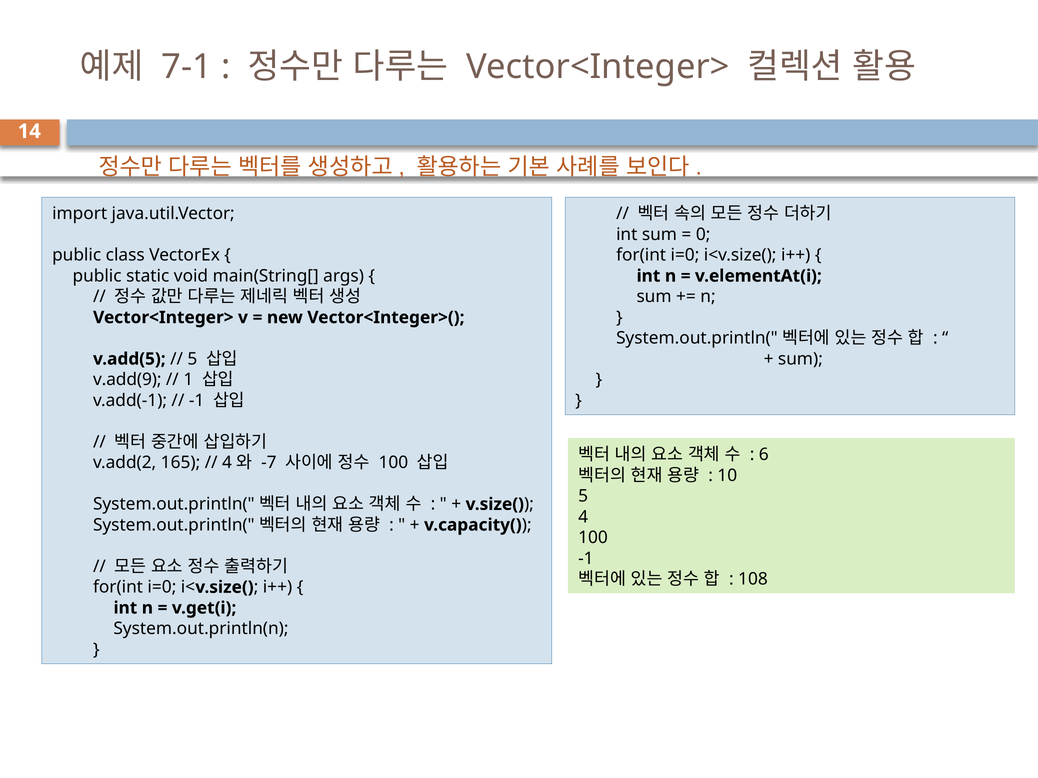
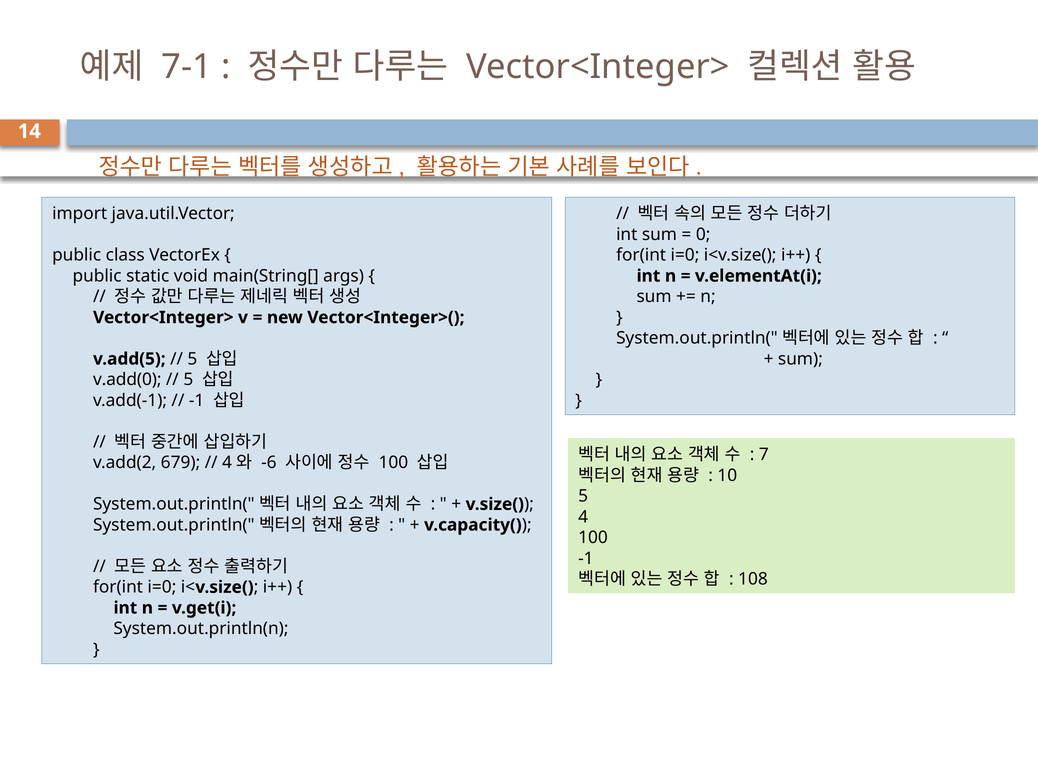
v.add(9: v.add(9 -> v.add(0
1 at (188, 380): 1 -> 5
6: 6 -> 7
165: 165 -> 679
-7: -7 -> -6
